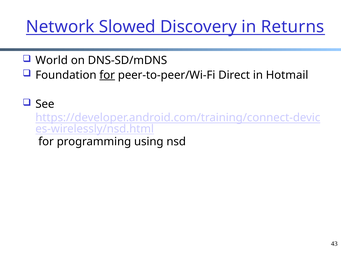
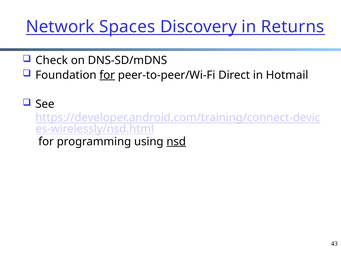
Slowed: Slowed -> Spaces
World: World -> Check
nsd underline: none -> present
